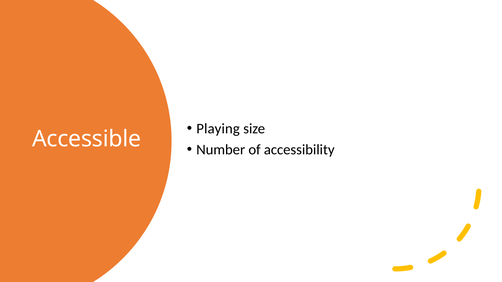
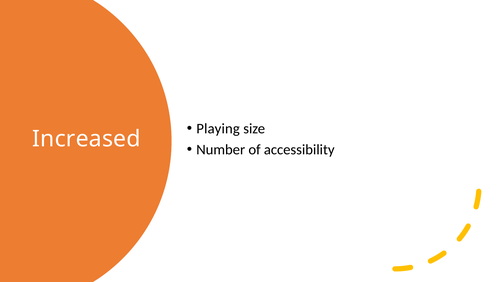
Accessible: Accessible -> Increased
